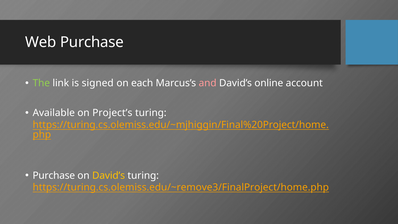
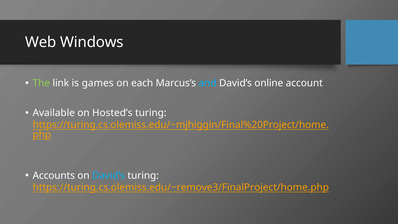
Web Purchase: Purchase -> Windows
signed: signed -> games
and colour: pink -> light blue
Project’s: Project’s -> Hosted’s
Purchase at (54, 175): Purchase -> Accounts
David’s at (109, 175) colour: yellow -> light blue
